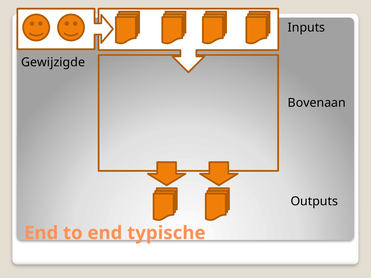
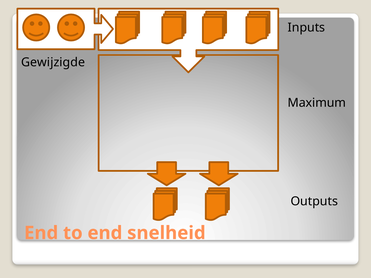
Bovenaan: Bovenaan -> Maximum
typische: typische -> snelheid
